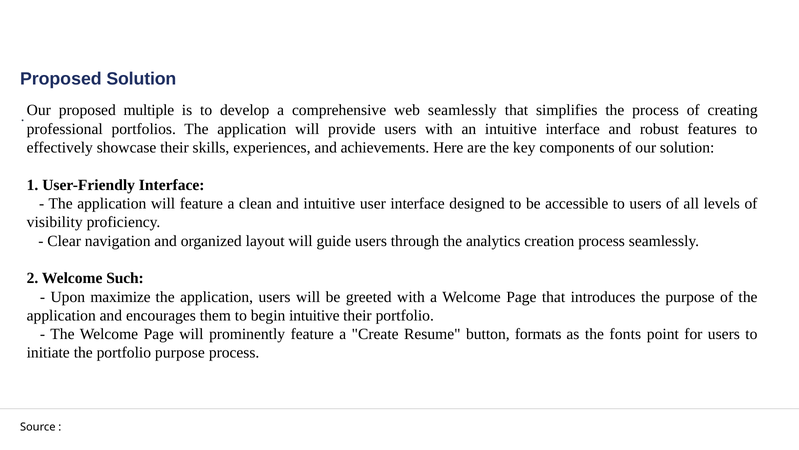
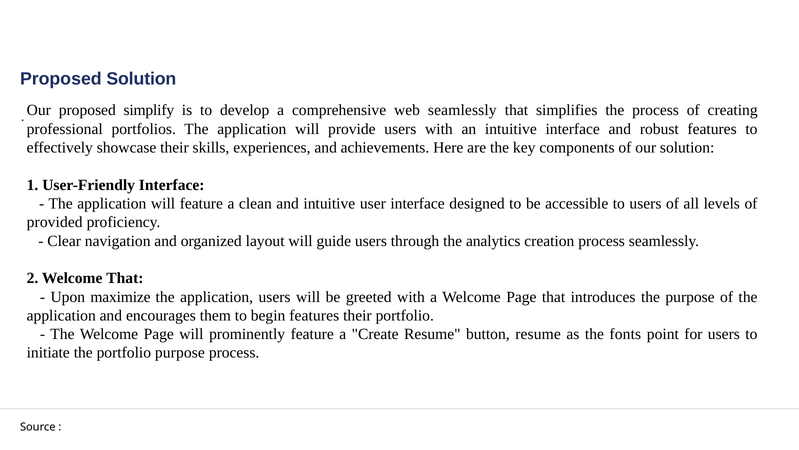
multiple: multiple -> simplify
visibility: visibility -> provided
Welcome Such: Such -> That
begin intuitive: intuitive -> features
button formats: formats -> resume
